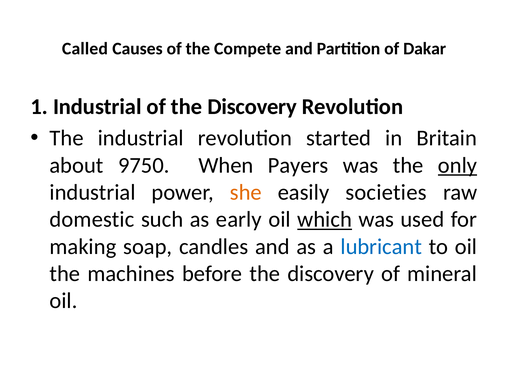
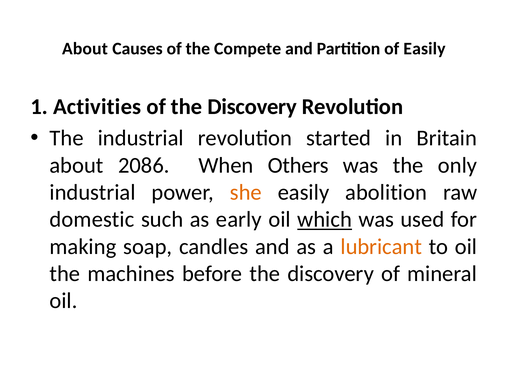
Called at (85, 49): Called -> About
of Dakar: Dakar -> Easily
1 Industrial: Industrial -> Activities
9750: 9750 -> 2086
Payers: Payers -> Others
only underline: present -> none
societies: societies -> abolition
lubricant colour: blue -> orange
